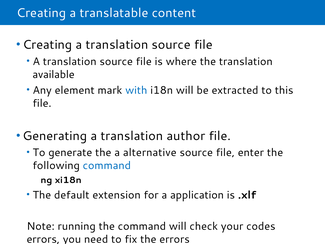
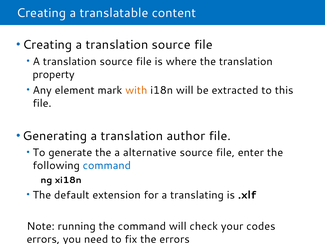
available: available -> property
with colour: blue -> orange
application: application -> translating
